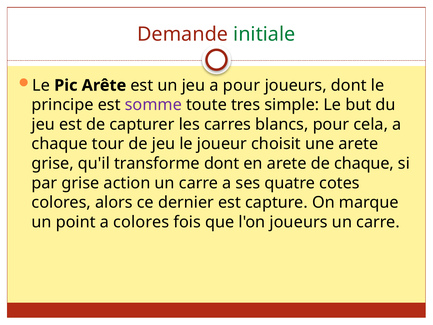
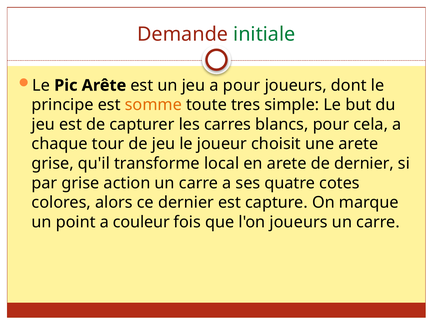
somme colour: purple -> orange
transforme dont: dont -> local
de chaque: chaque -> dernier
a colores: colores -> couleur
